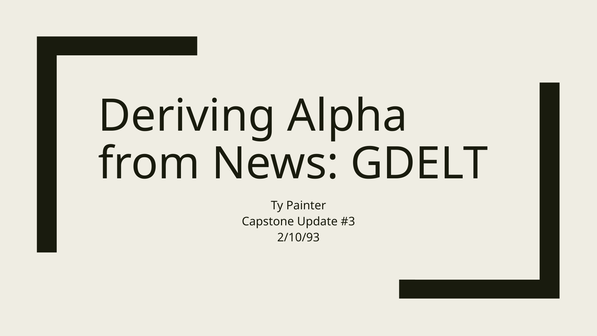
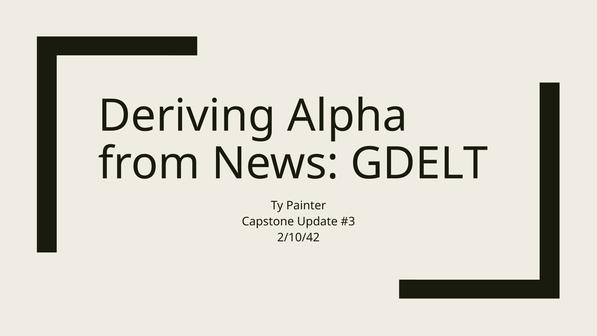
2/10/93: 2/10/93 -> 2/10/42
